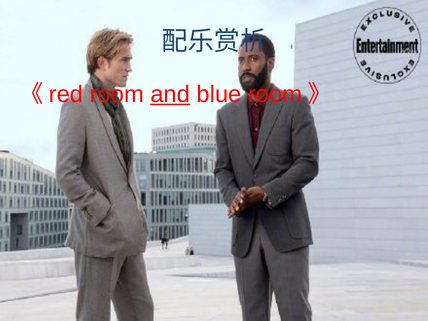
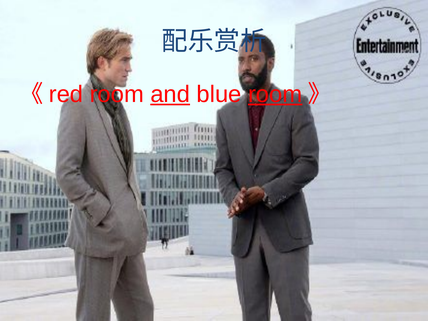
room at (275, 94) underline: none -> present
